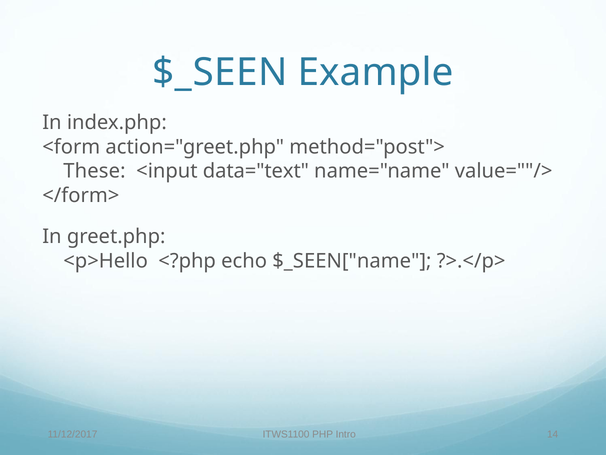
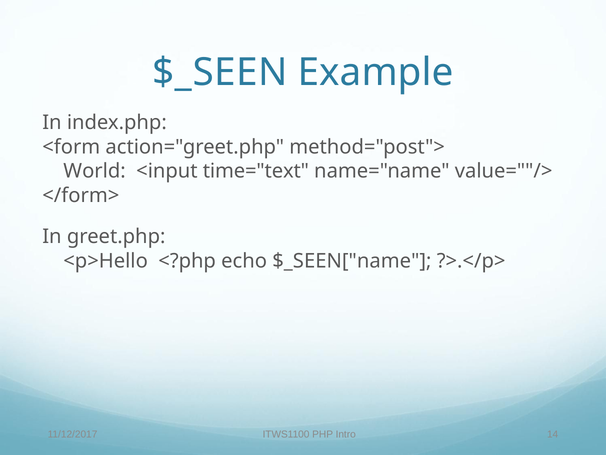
These: These -> World
data="text: data="text -> time="text
